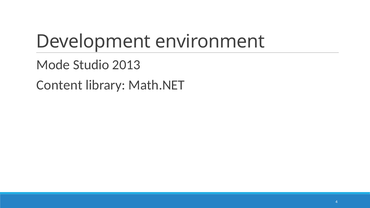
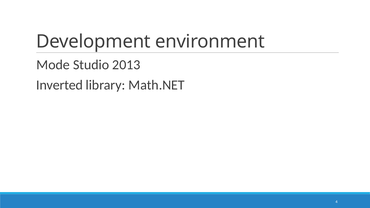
Content: Content -> Inverted
